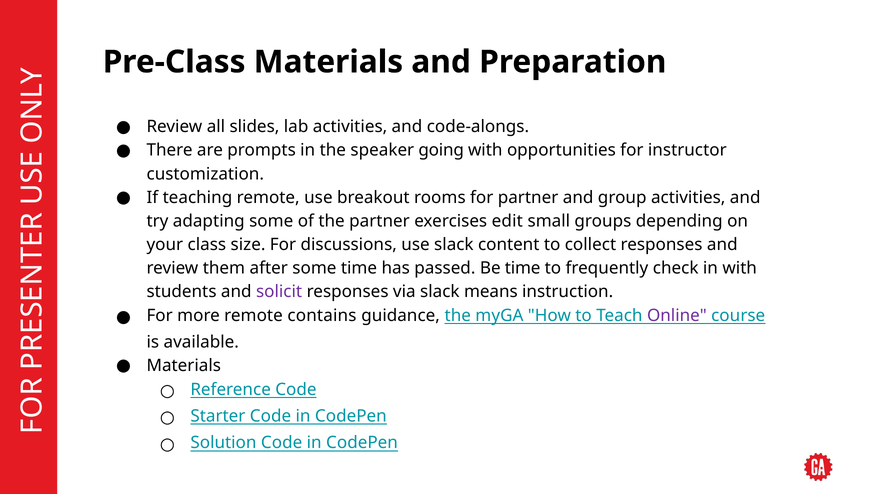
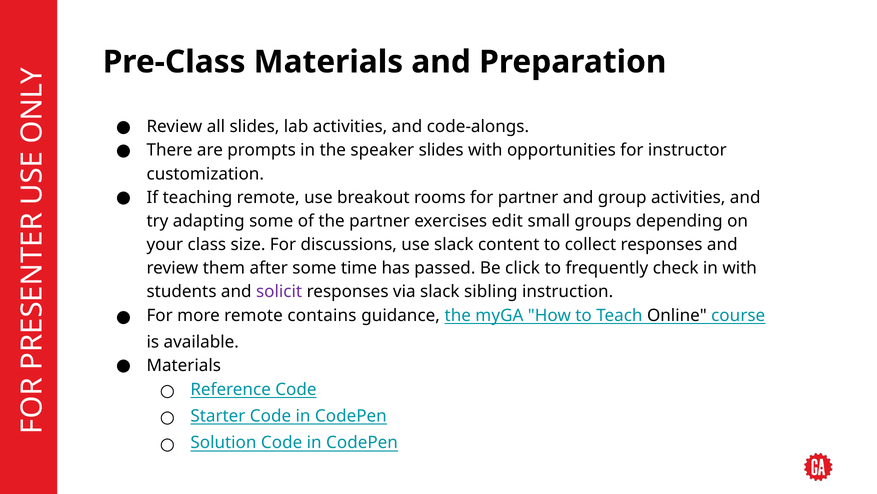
speaker going: going -> slides
Be time: time -> click
means: means -> sibling
Online colour: purple -> black
